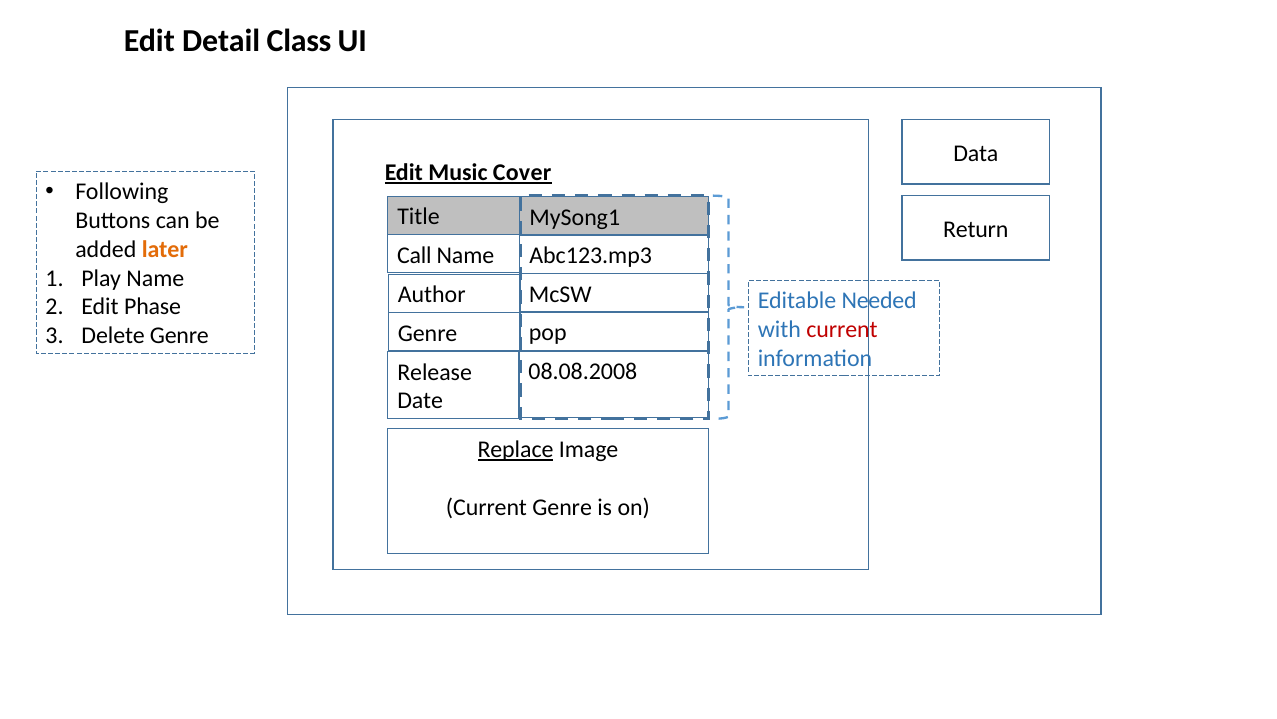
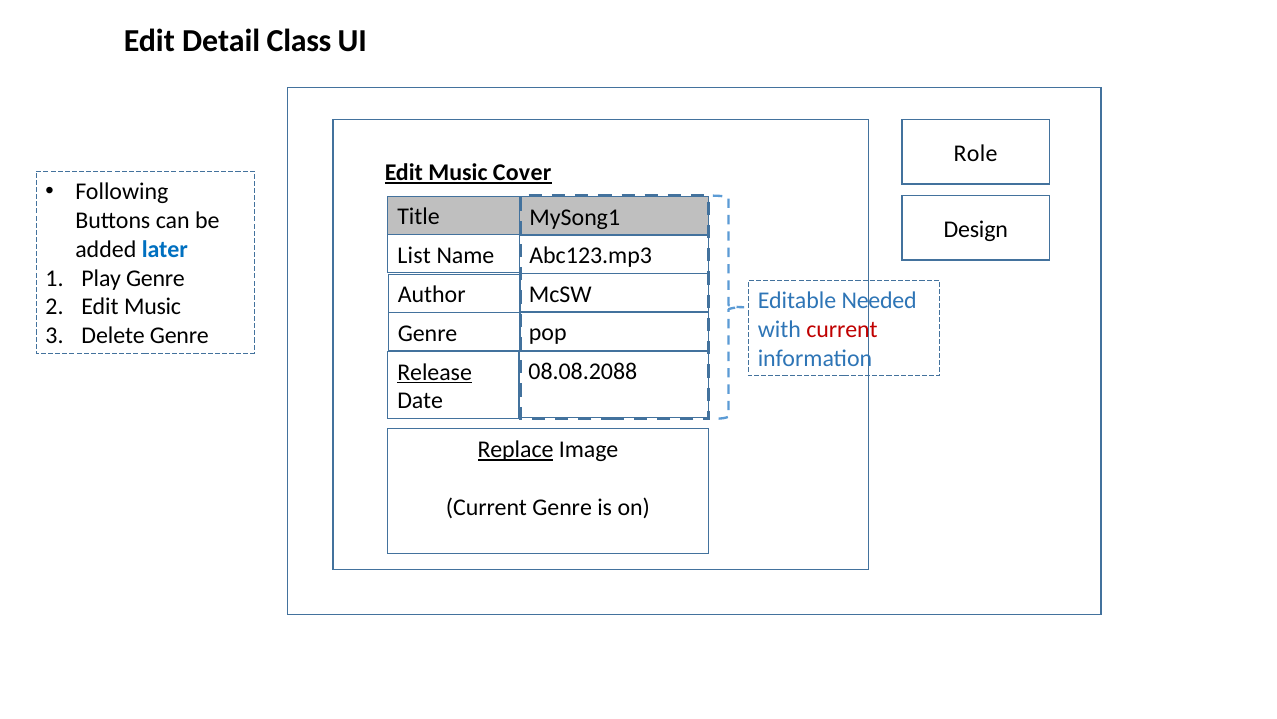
Data: Data -> Role
Return: Return -> Design
later colour: orange -> blue
Call: Call -> List
Play Name: Name -> Genre
Phase at (153, 307): Phase -> Music
08.08.2008: 08.08.2008 -> 08.08.2088
Release underline: none -> present
